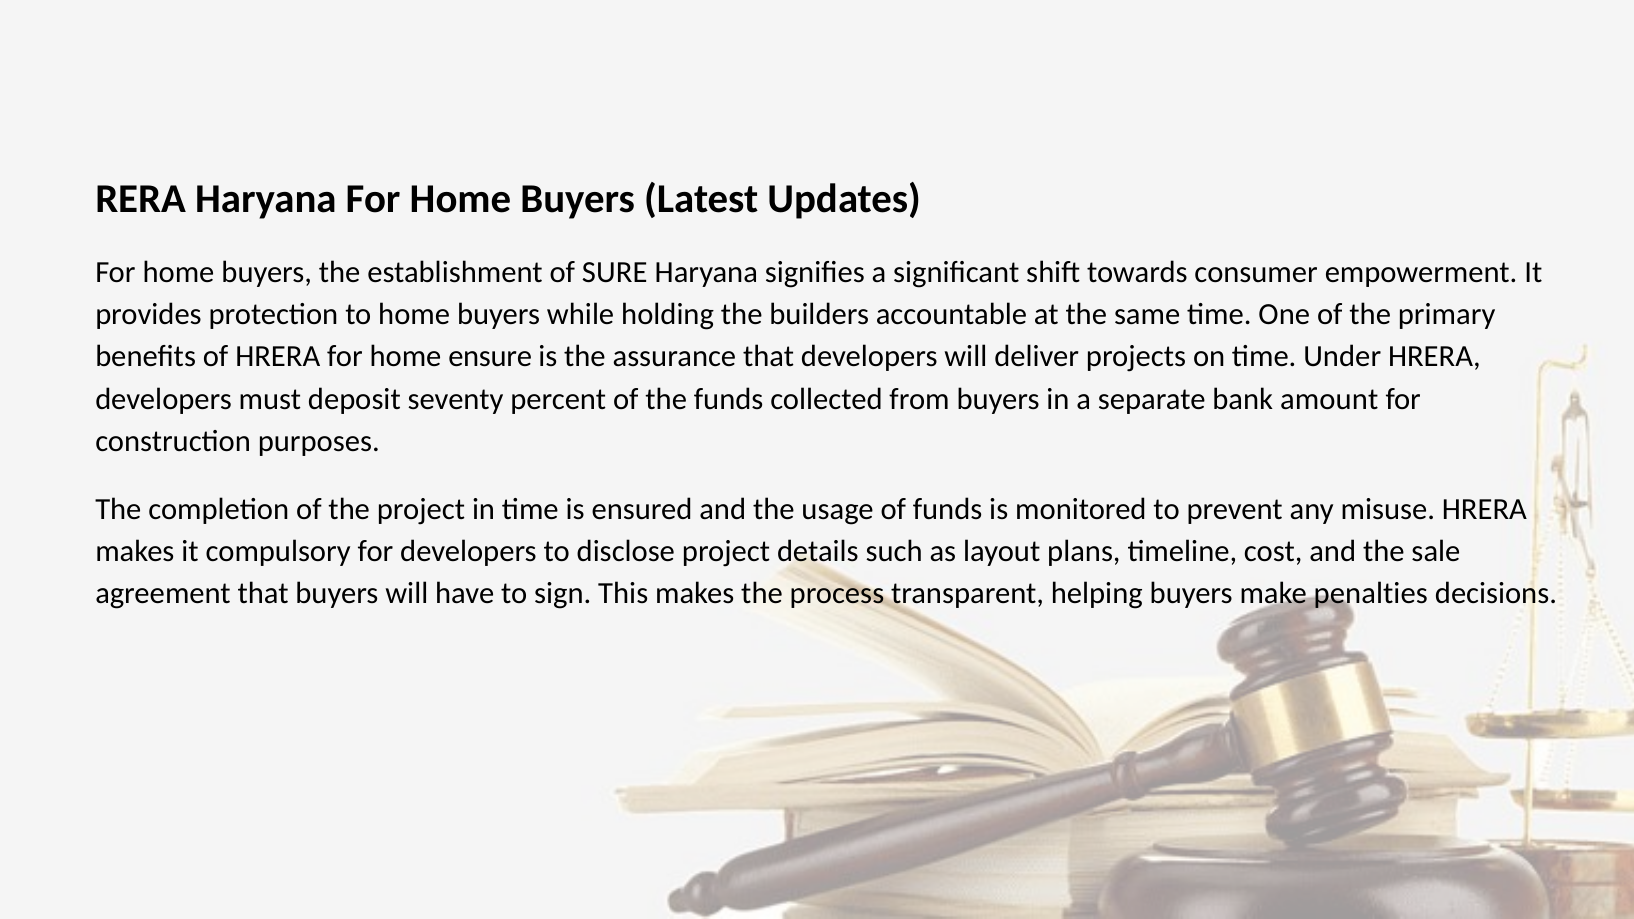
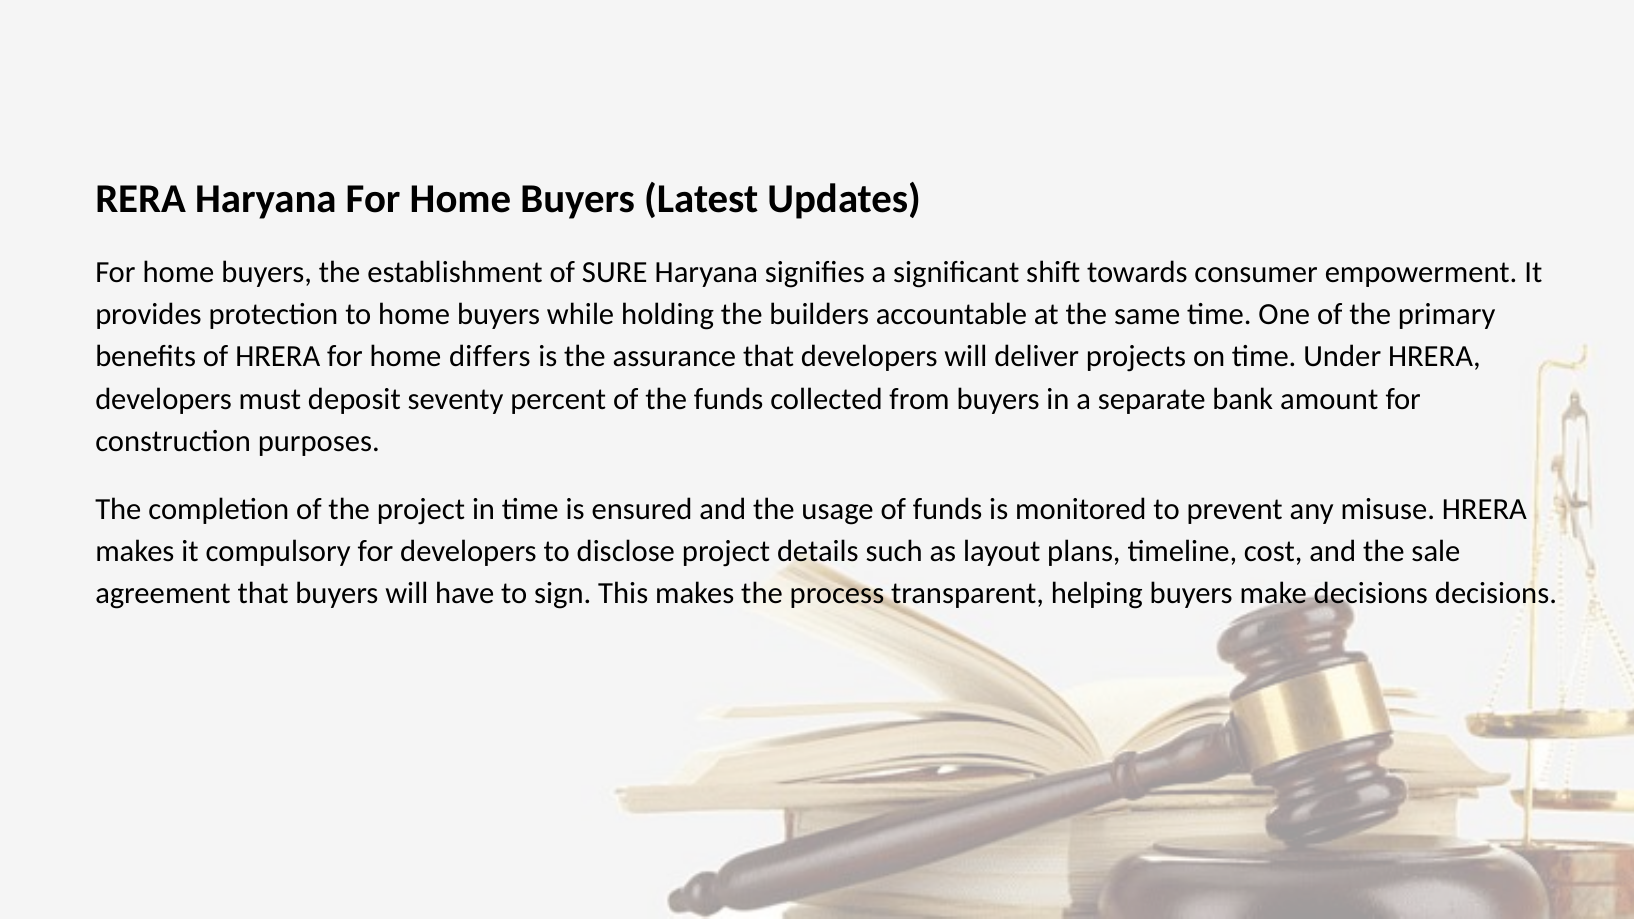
ensure: ensure -> differs
make penalties: penalties -> decisions
